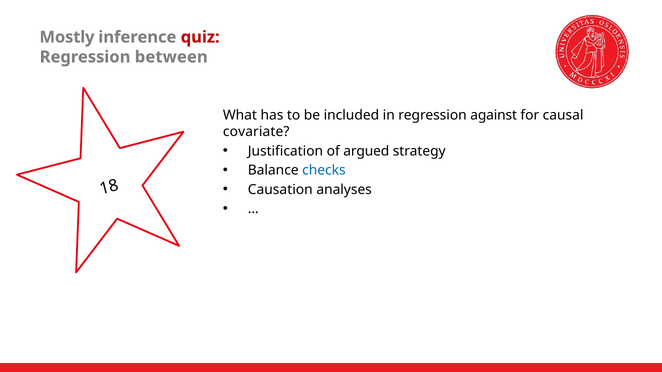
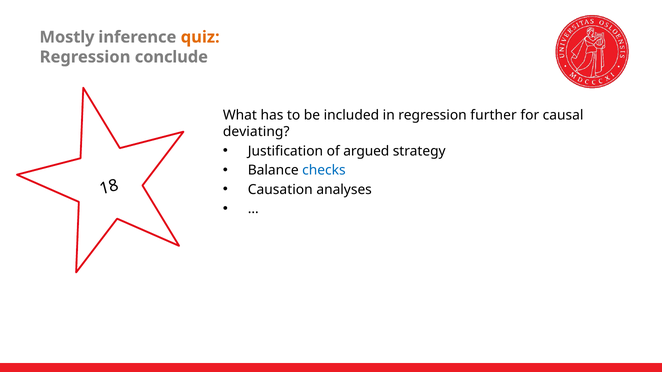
quiz colour: red -> orange
between: between -> conclude
against: against -> further
covariate: covariate -> deviating
